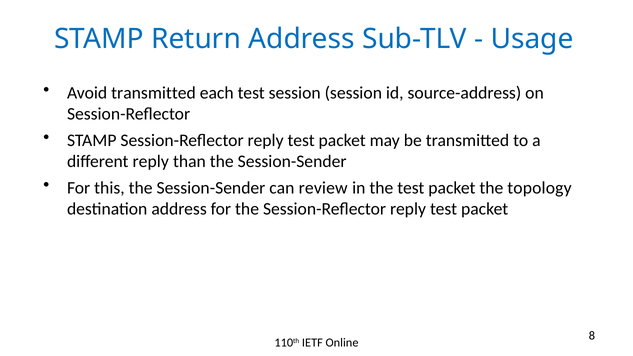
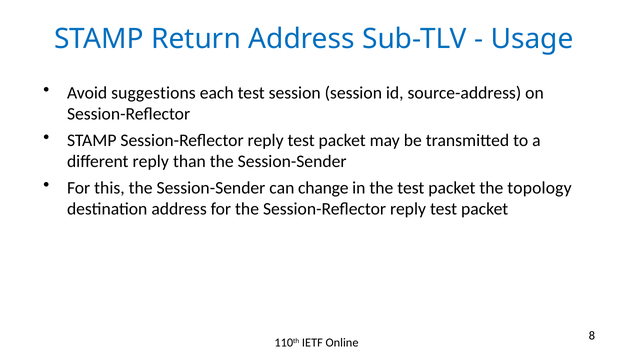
Avoid transmitted: transmitted -> suggestions
review: review -> change
